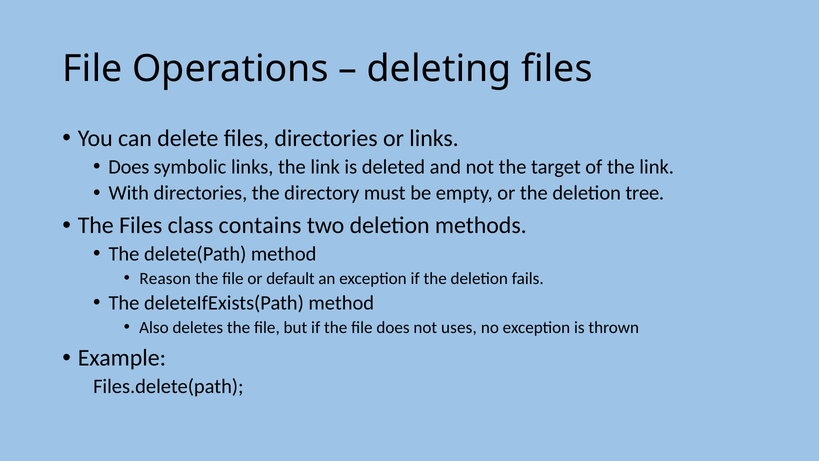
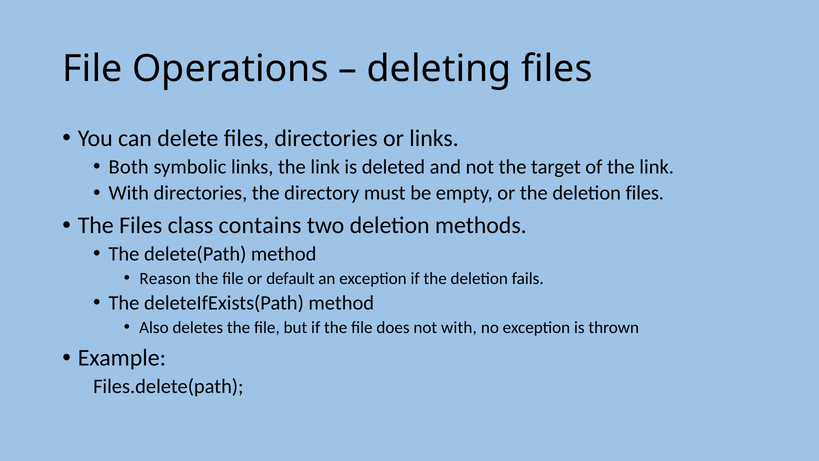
Does at (129, 167): Does -> Both
deletion tree: tree -> files
not uses: uses -> with
